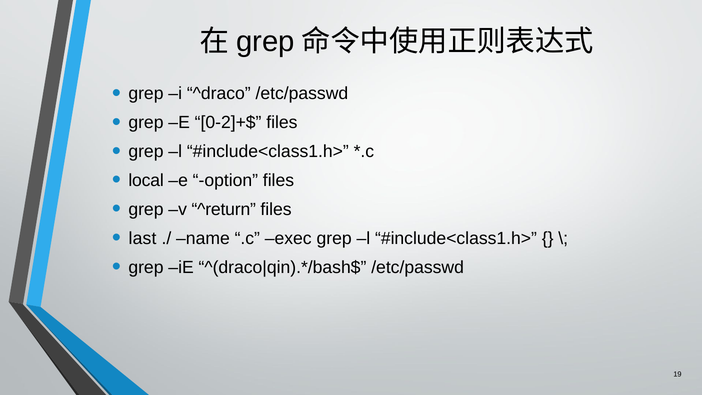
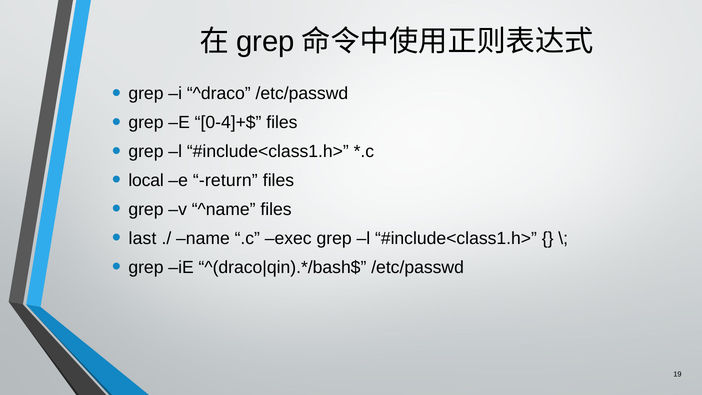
0-2]+$: 0-2]+$ -> 0-4]+$
option: option -> return
^return: ^return -> ^name
